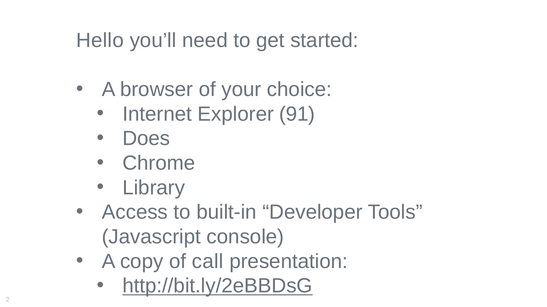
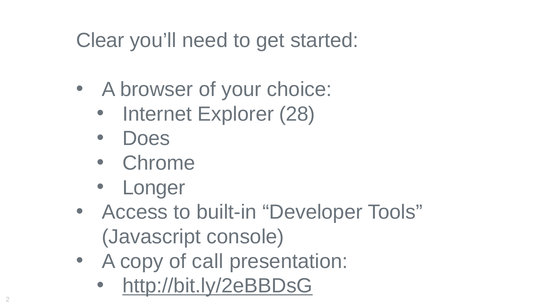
Hello: Hello -> Clear
91: 91 -> 28
Library: Library -> Longer
